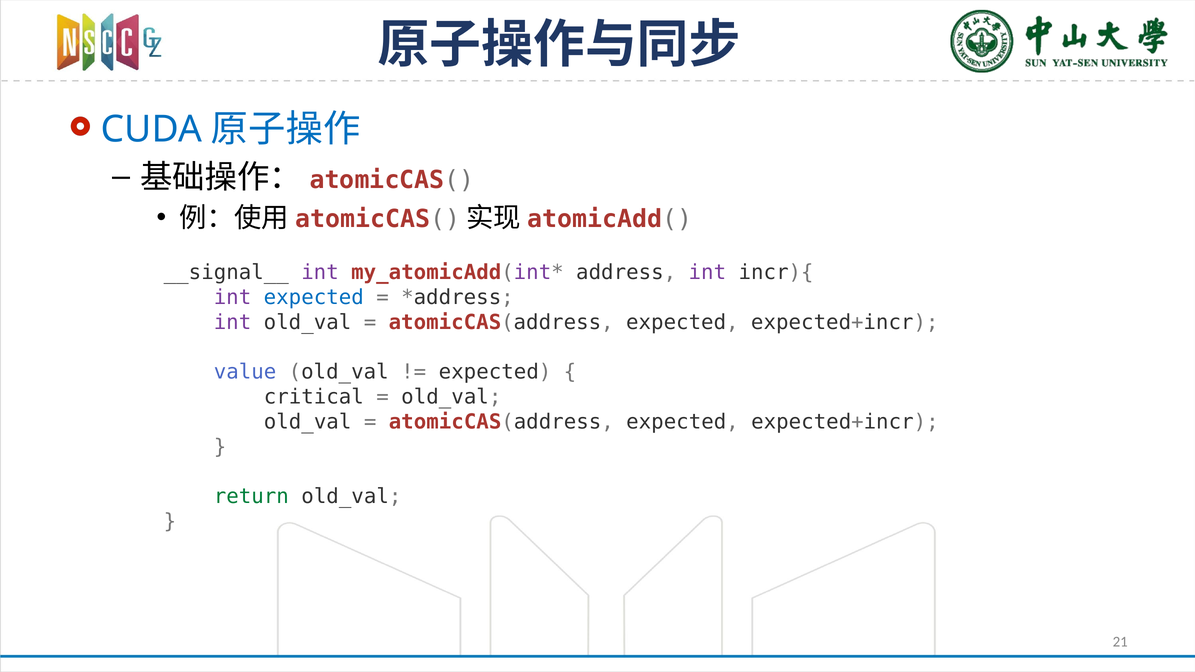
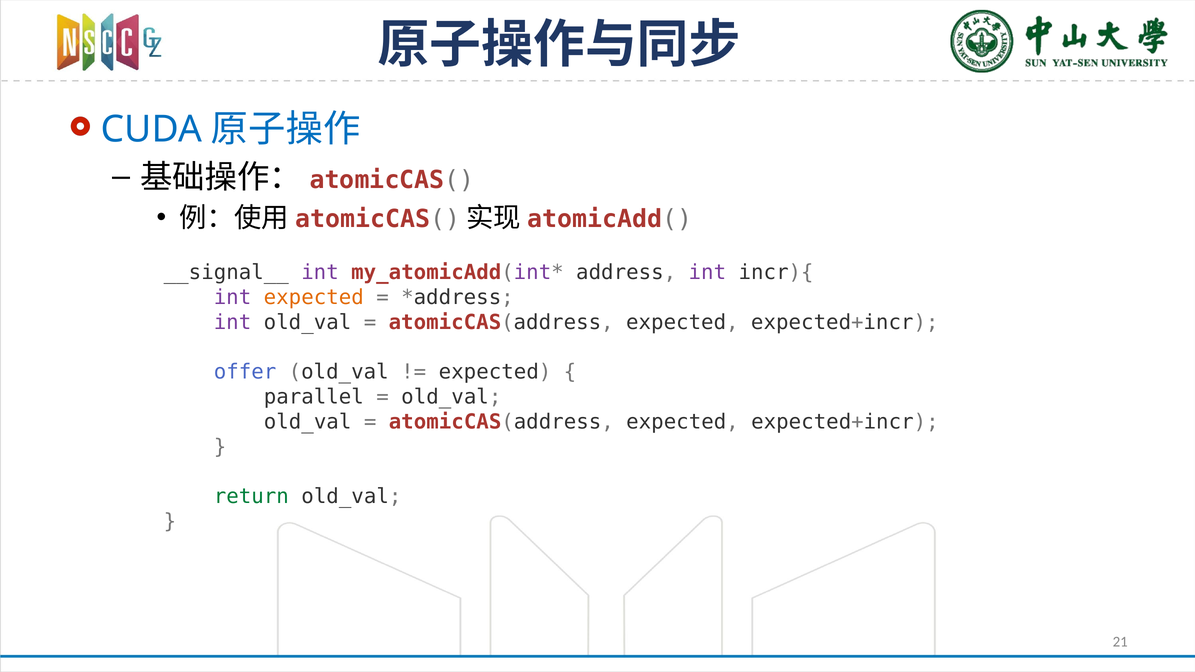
expected at (314, 297) colour: blue -> orange
value: value -> offer
critical: critical -> parallel
